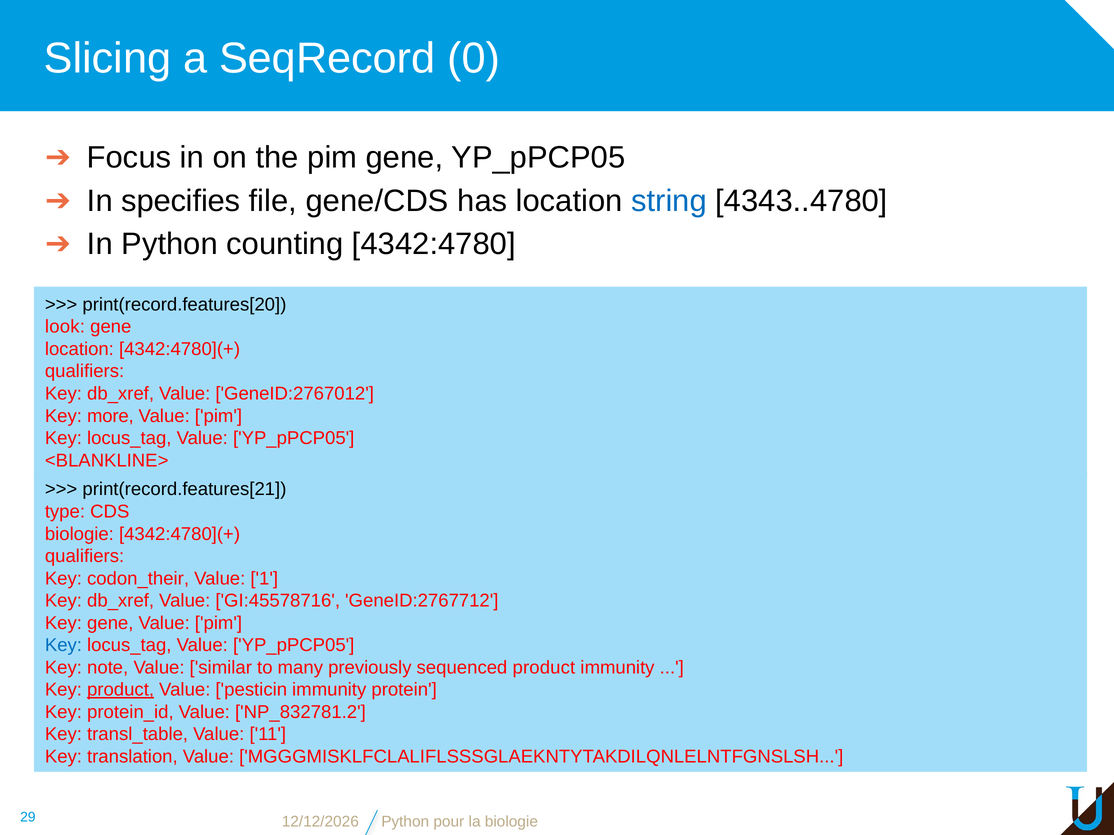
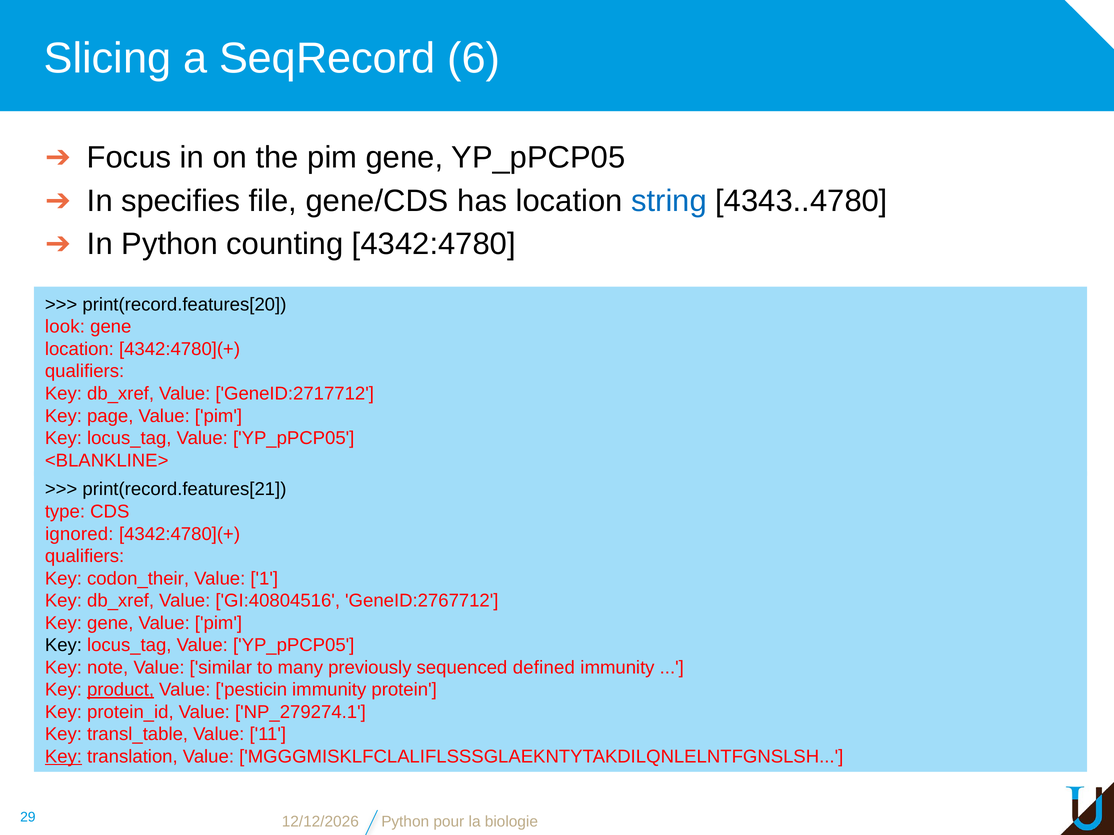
0: 0 -> 6
GeneID:2767012: GeneID:2767012 -> GeneID:2717712
more: more -> page
biologie at (79, 534): biologie -> ignored
GI:45578716: GI:45578716 -> GI:40804516
Key at (63, 646) colour: blue -> black
sequenced product: product -> defined
NP_832781.2: NP_832781.2 -> NP_279274.1
Key at (63, 757) underline: none -> present
